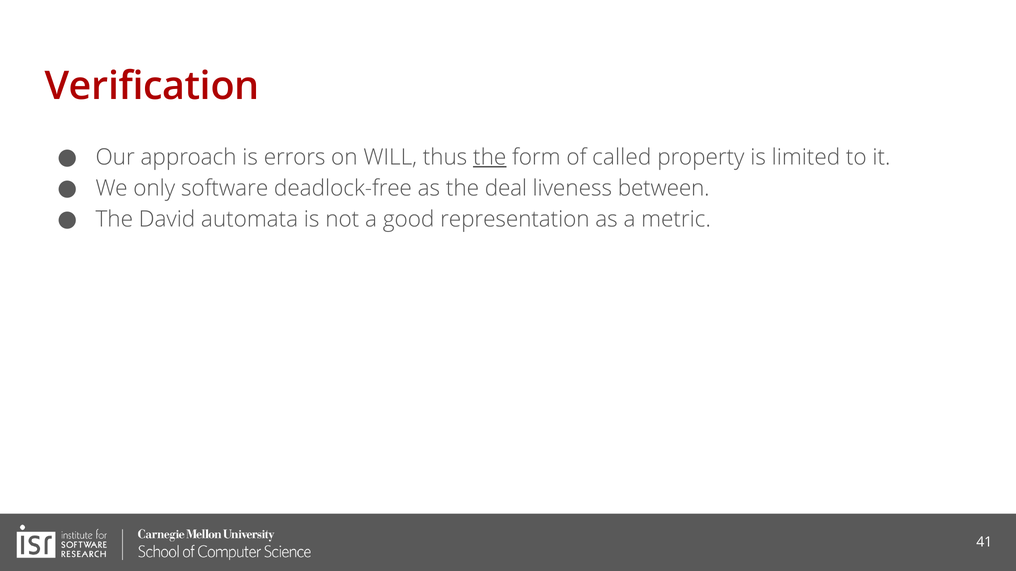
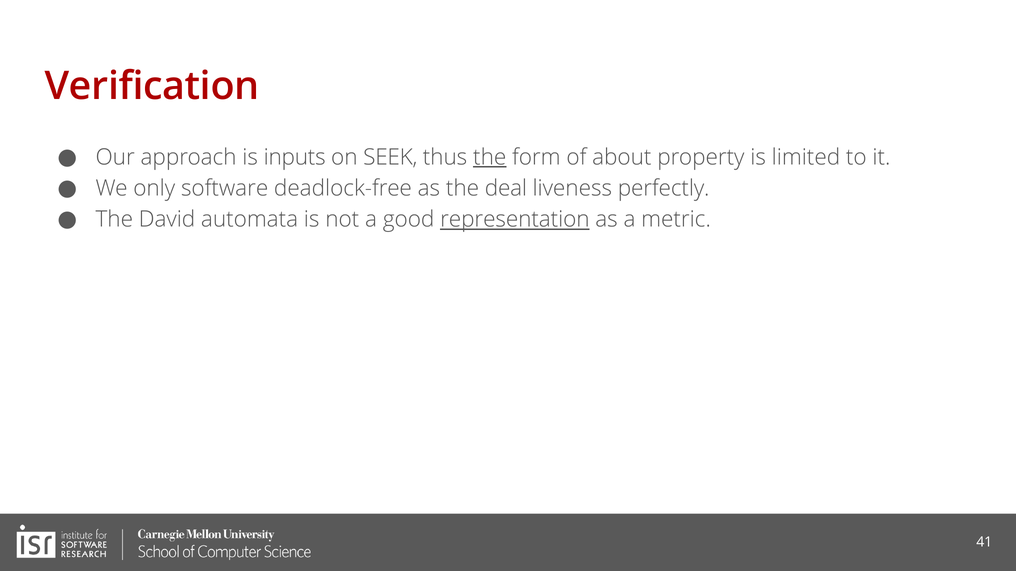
errors: errors -> inputs
WILL: WILL -> SEEK
called: called -> about
between: between -> perfectly
representation underline: none -> present
